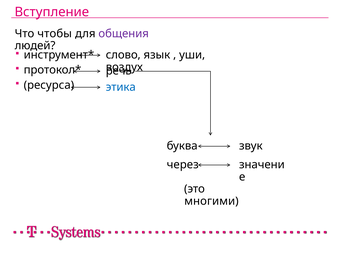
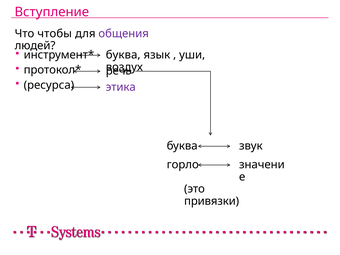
слово at (123, 55): слово -> буква
этика colour: blue -> purple
через: через -> горло
многими: многими -> привязки
